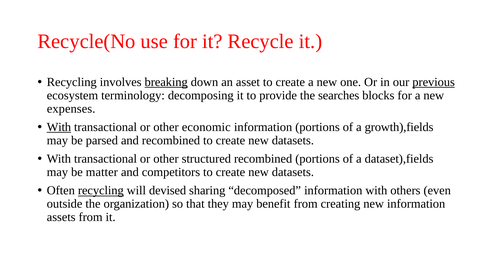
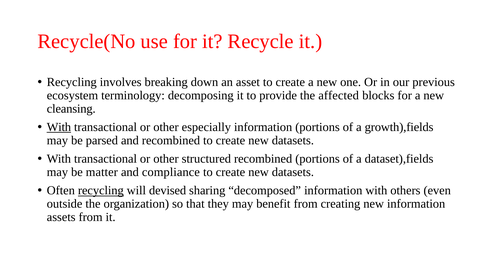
breaking underline: present -> none
previous underline: present -> none
searches: searches -> affected
expenses: expenses -> cleansing
economic: economic -> especially
competitors: competitors -> compliance
